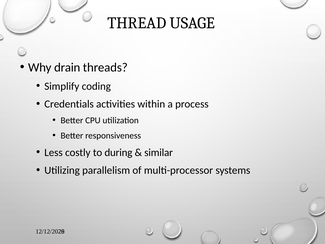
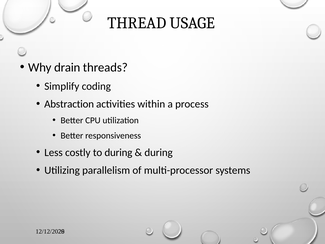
Credentials: Credentials -> Abstraction
similar at (159, 152): similar -> during
